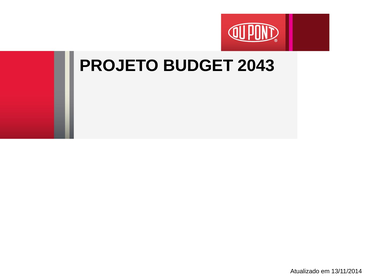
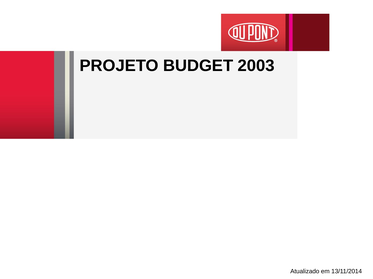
2043: 2043 -> 2003
